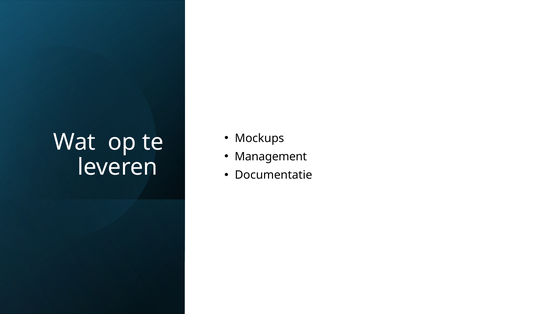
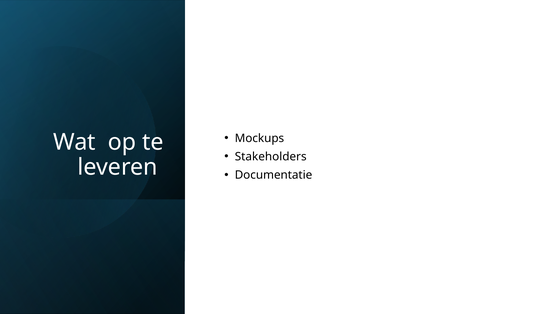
Management: Management -> Stakeholders
